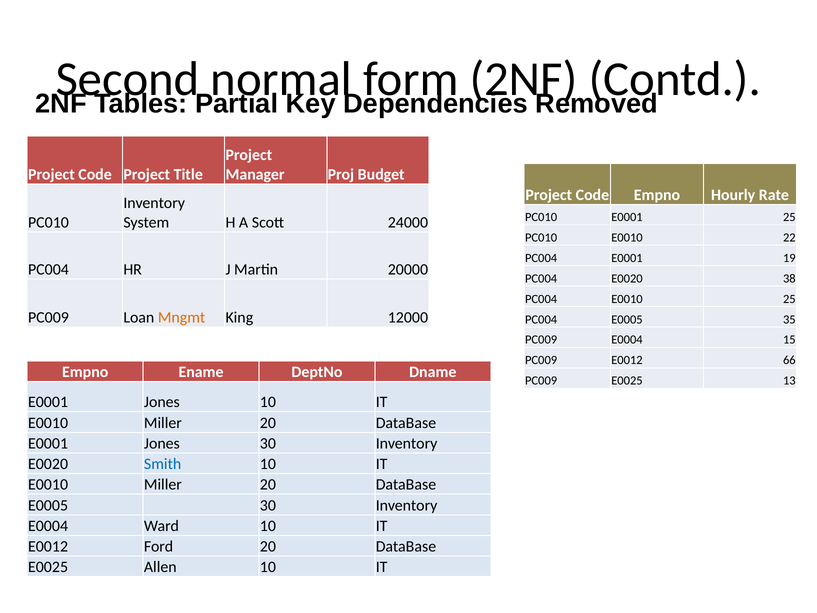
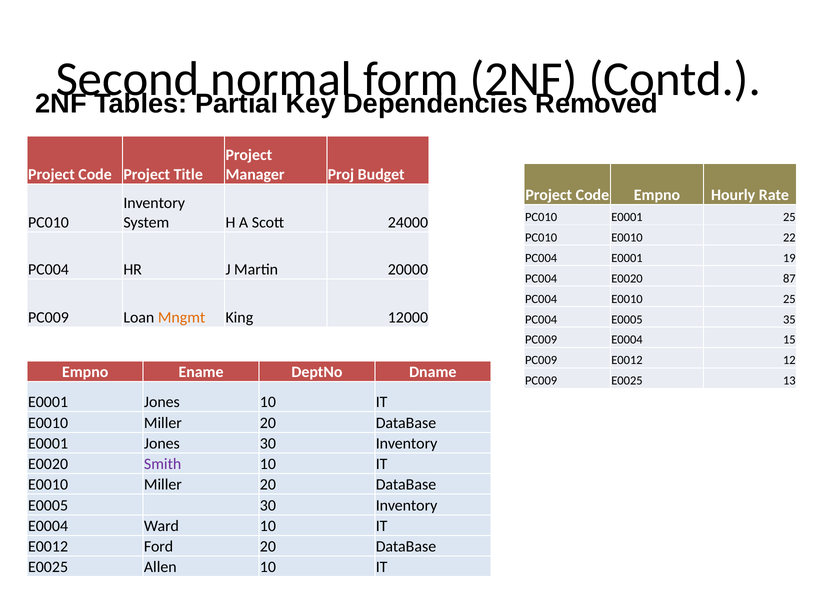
38: 38 -> 87
66: 66 -> 12
Smith colour: blue -> purple
